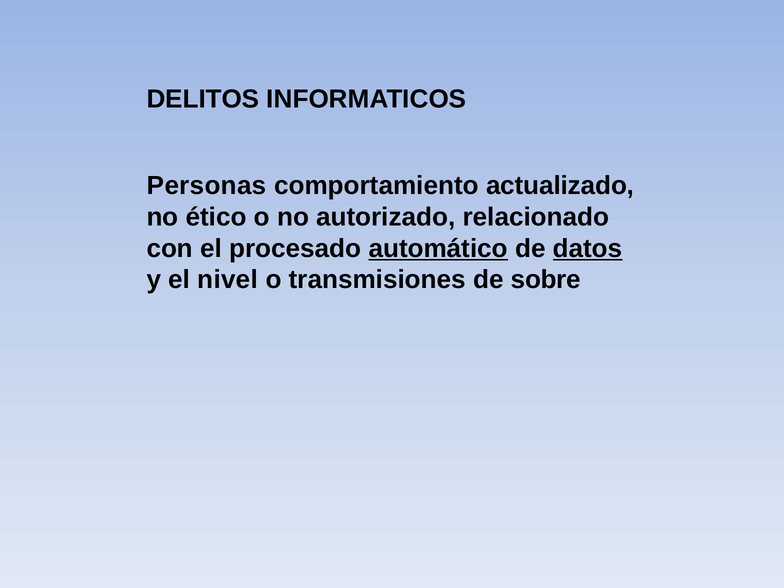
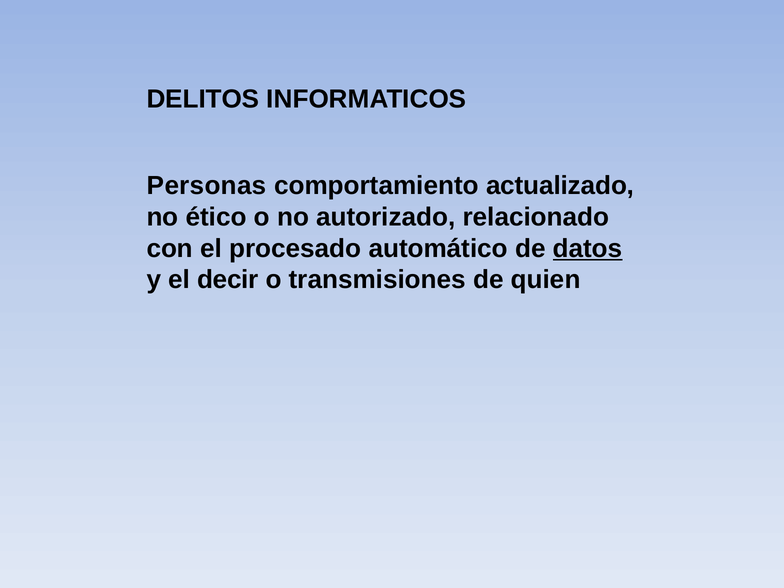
automático underline: present -> none
nivel: nivel -> decir
sobre: sobre -> quien
